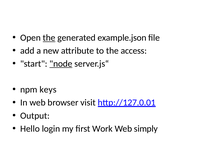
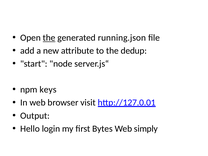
example.json: example.json -> running.json
access: access -> dedup
node underline: present -> none
Work: Work -> Bytes
